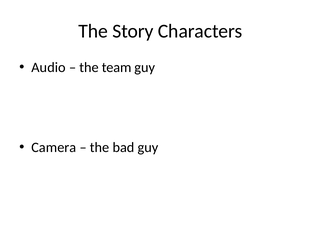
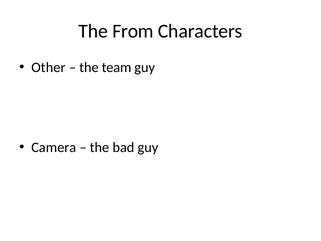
Story: Story -> From
Audio: Audio -> Other
